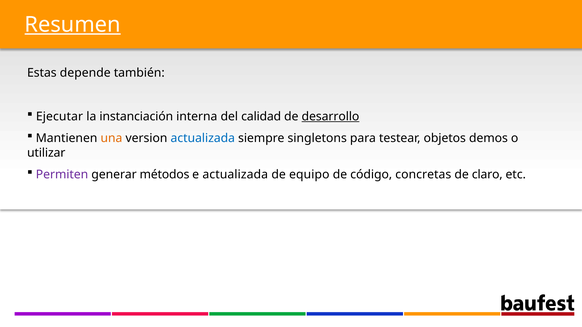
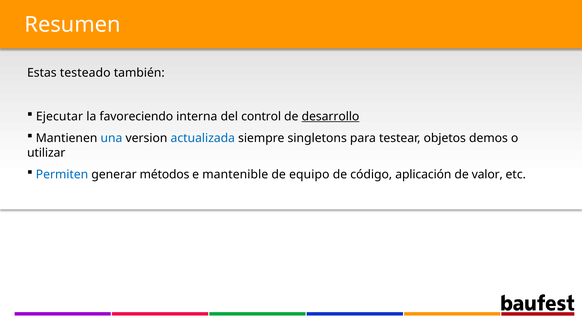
Resumen underline: present -> none
depende: depende -> testeado
instanciación: instanciación -> favoreciendo
calidad: calidad -> control
una colour: orange -> blue
Permiten colour: purple -> blue
e actualizada: actualizada -> mantenible
concretas: concretas -> aplicación
claro: claro -> valor
